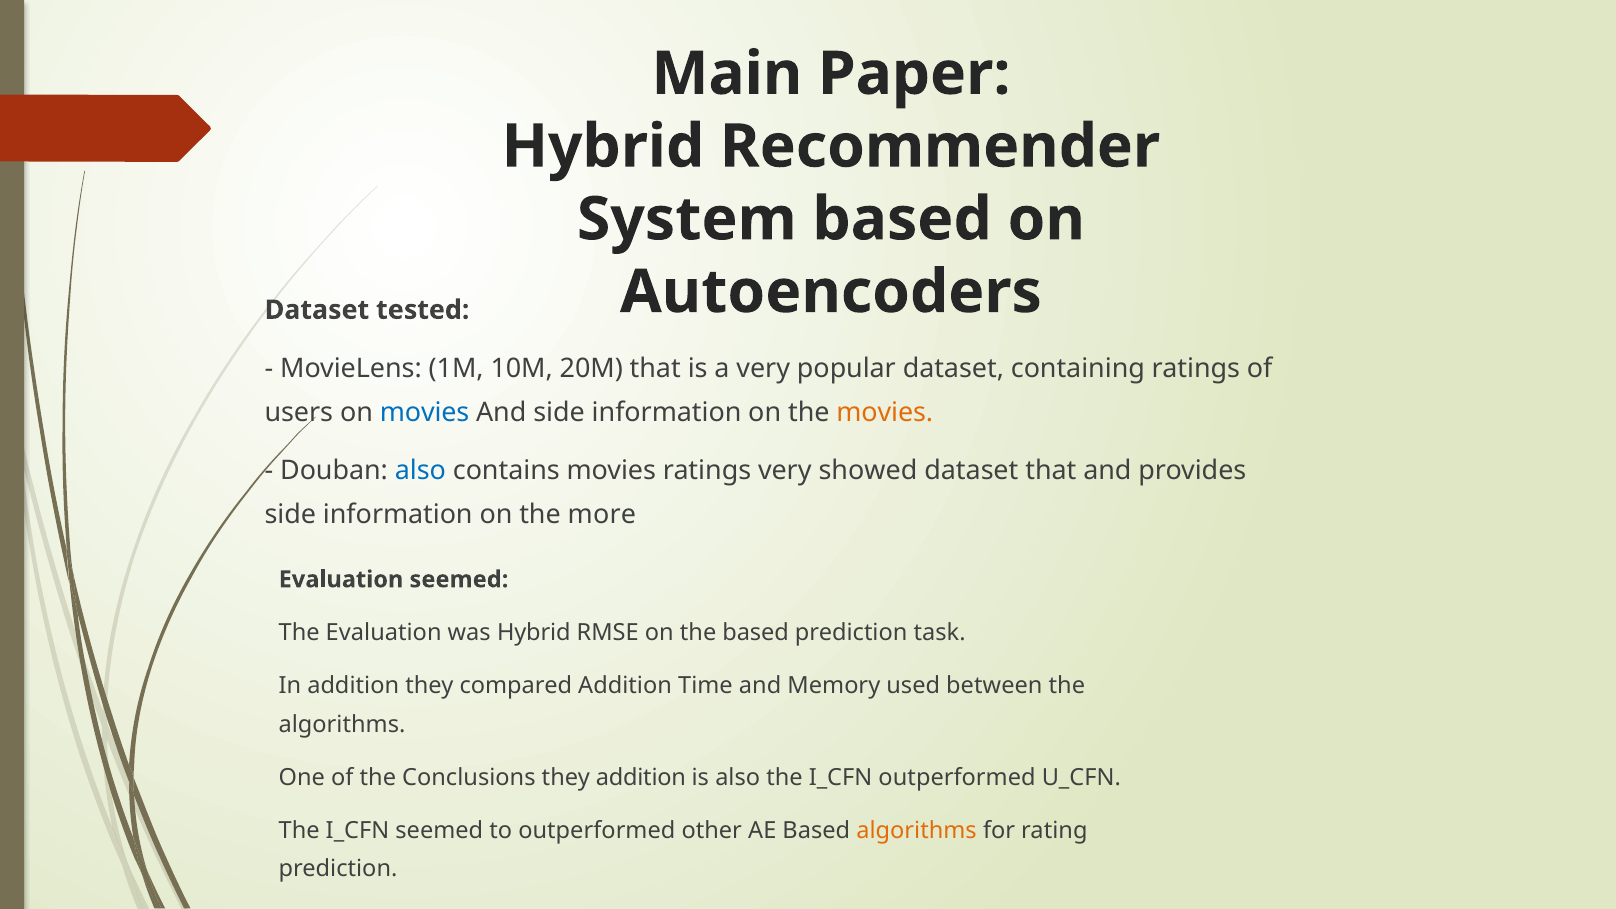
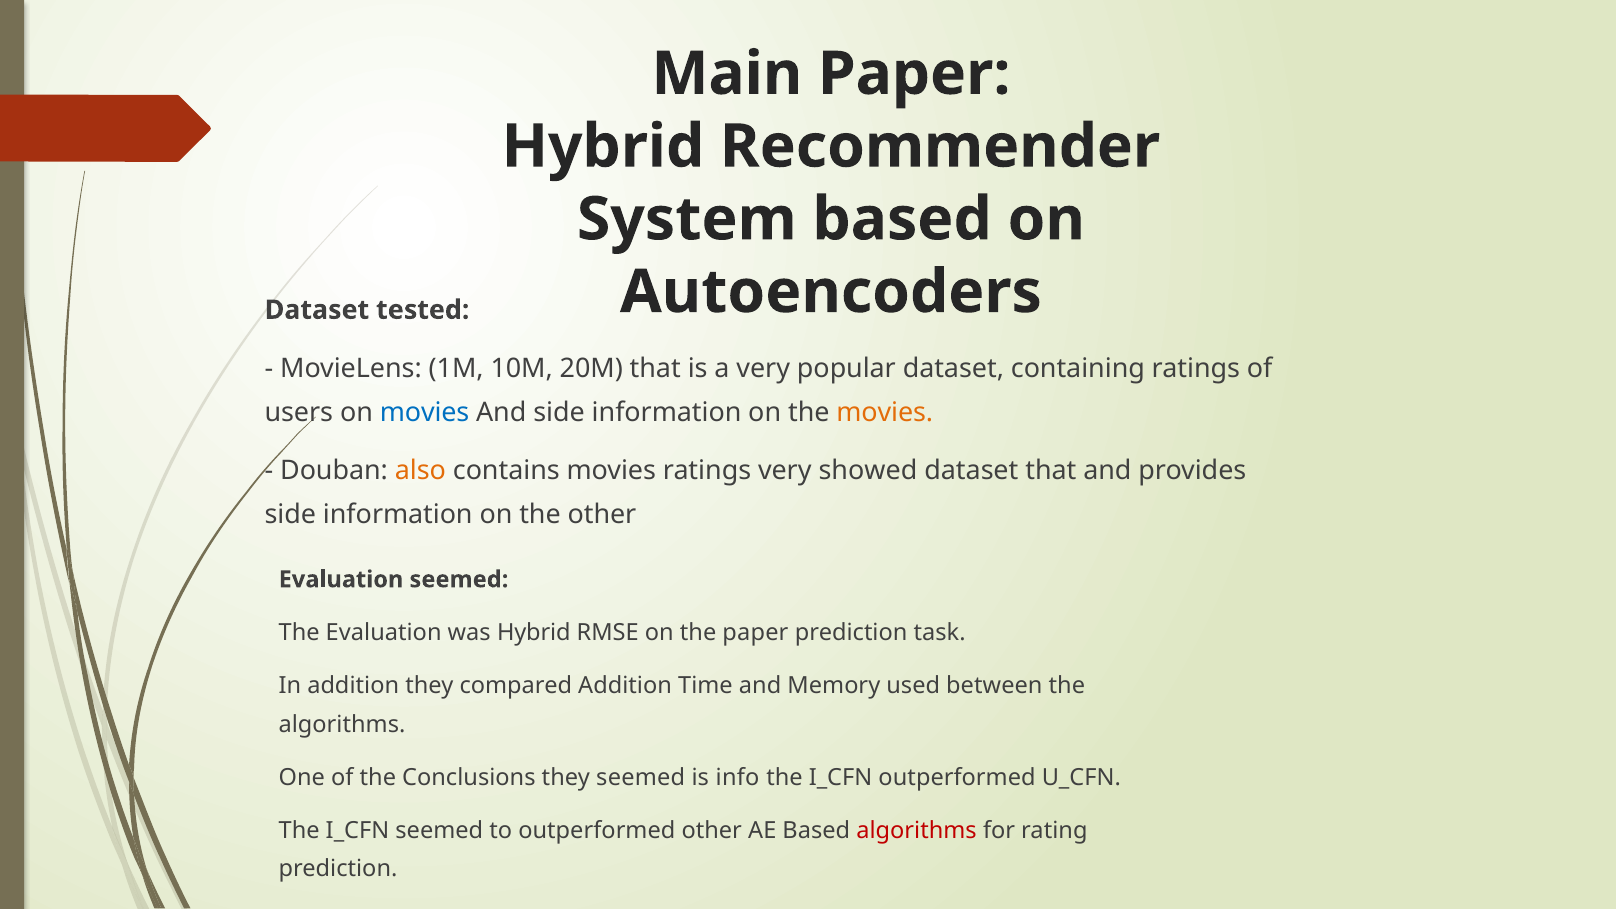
also at (420, 471) colour: blue -> orange
the more: more -> other
the based: based -> paper
they addition: addition -> seemed
is also: also -> info
algorithms at (917, 831) colour: orange -> red
